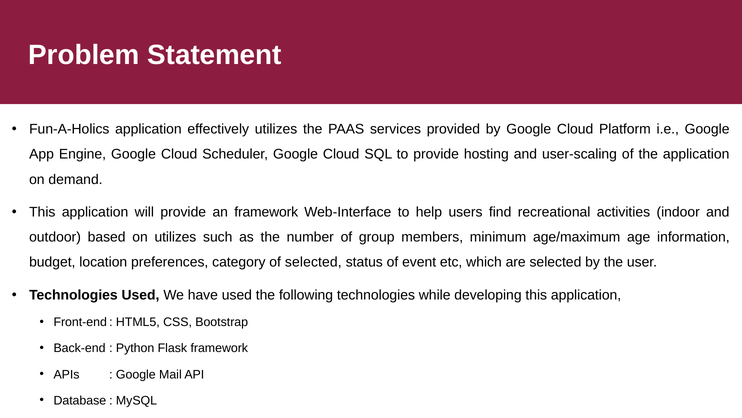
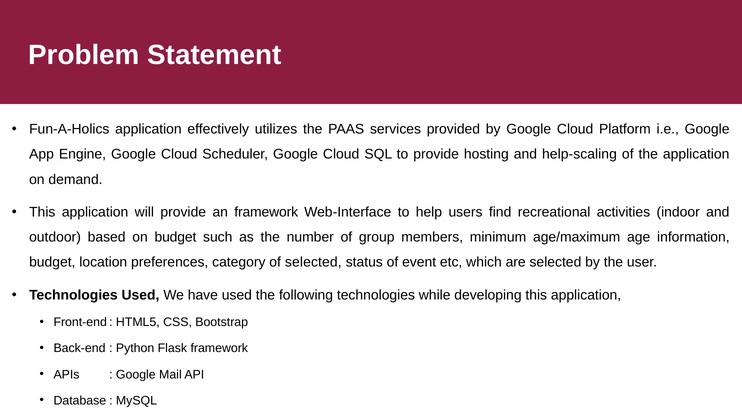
user-scaling: user-scaling -> help-scaling
on utilizes: utilizes -> budget
